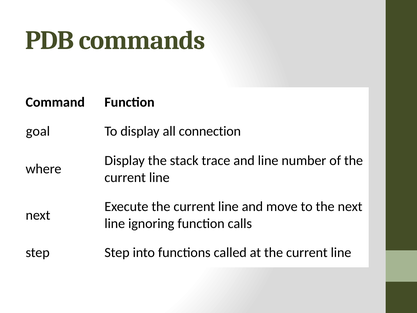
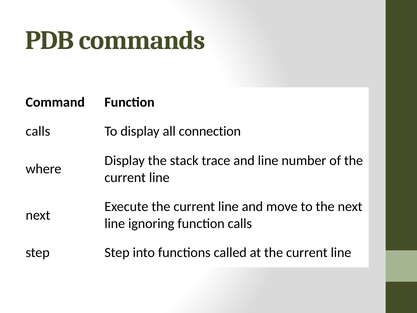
goal at (38, 131): goal -> calls
